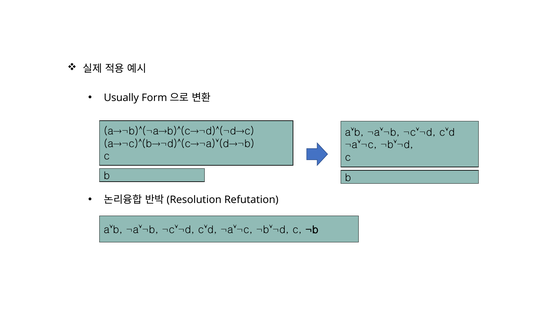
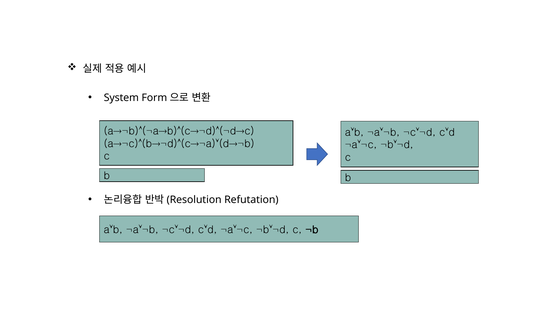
Usually: Usually -> System
